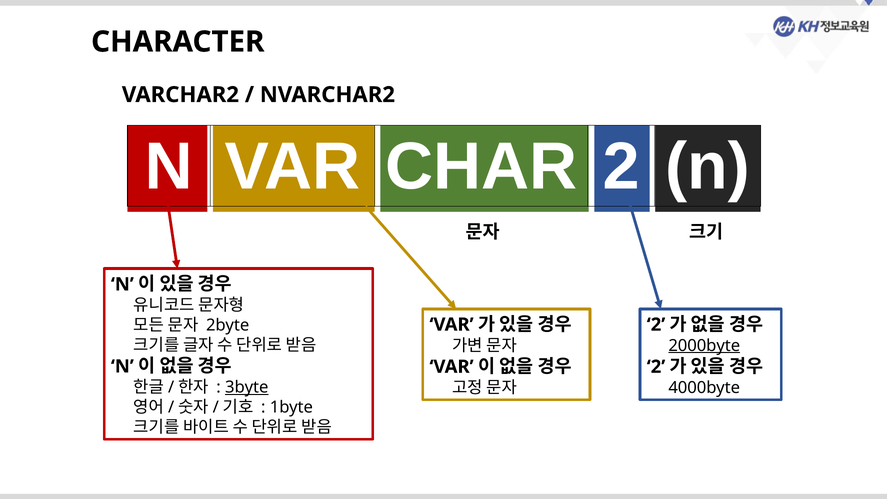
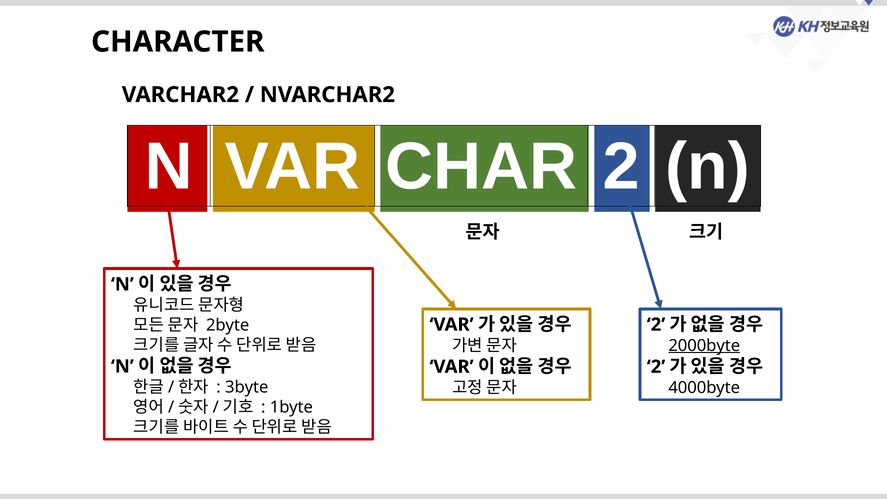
3byte underline: present -> none
